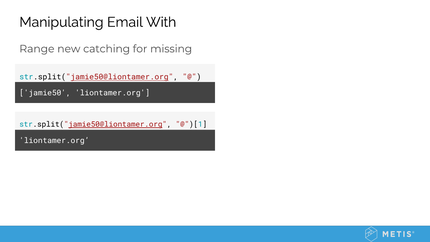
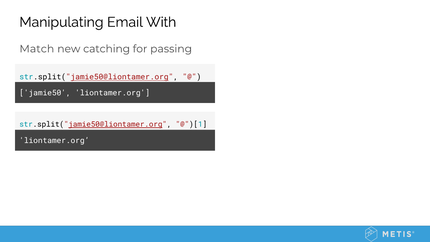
Range: Range -> Match
missing: missing -> passing
